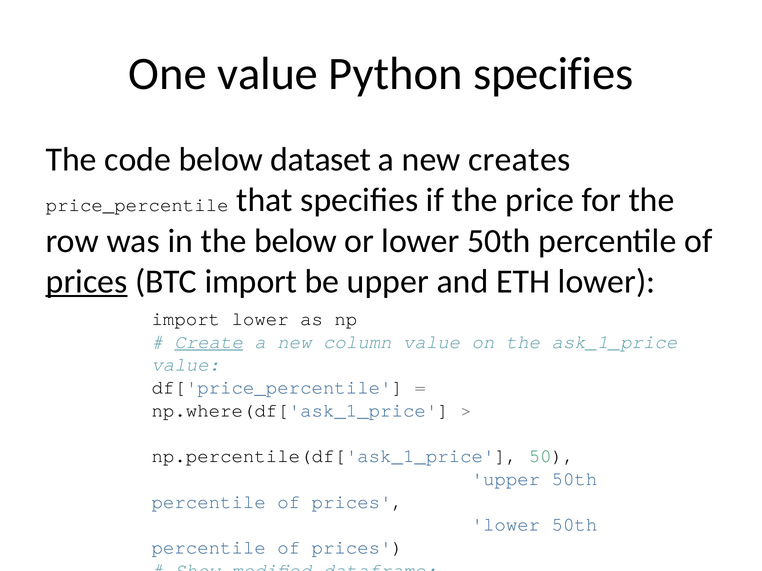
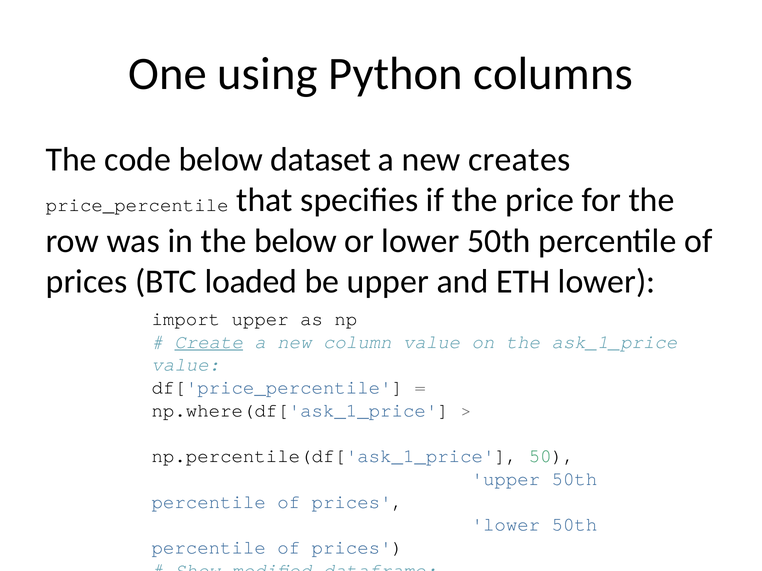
One value: value -> using
Python specifies: specifies -> columns
prices at (87, 282) underline: present -> none
BTC import: import -> loaded
import lower: lower -> upper
